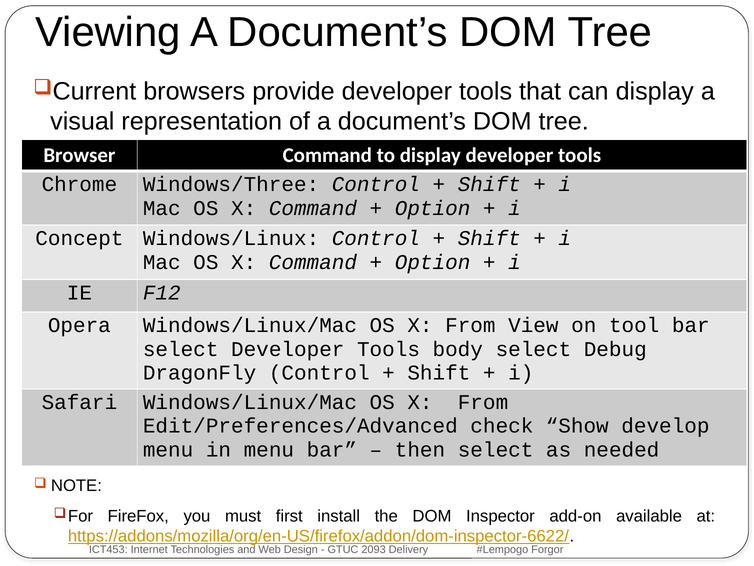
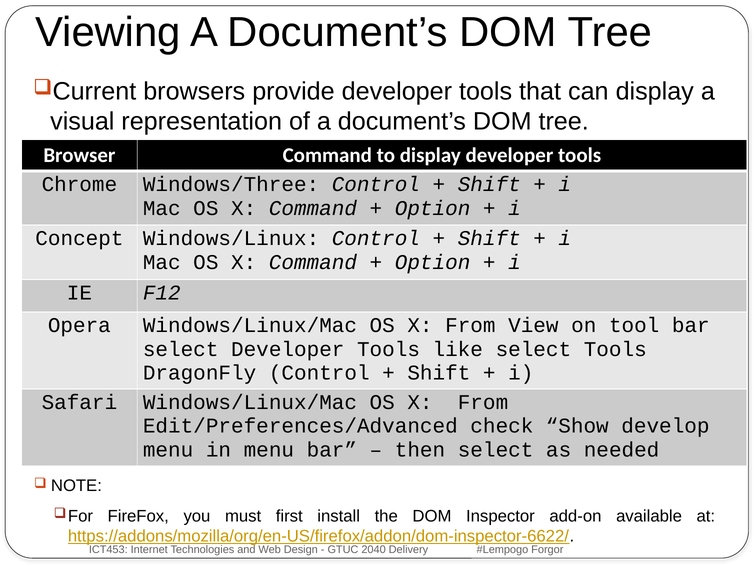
body: body -> like
select Debug: Debug -> Tools
2093: 2093 -> 2040
